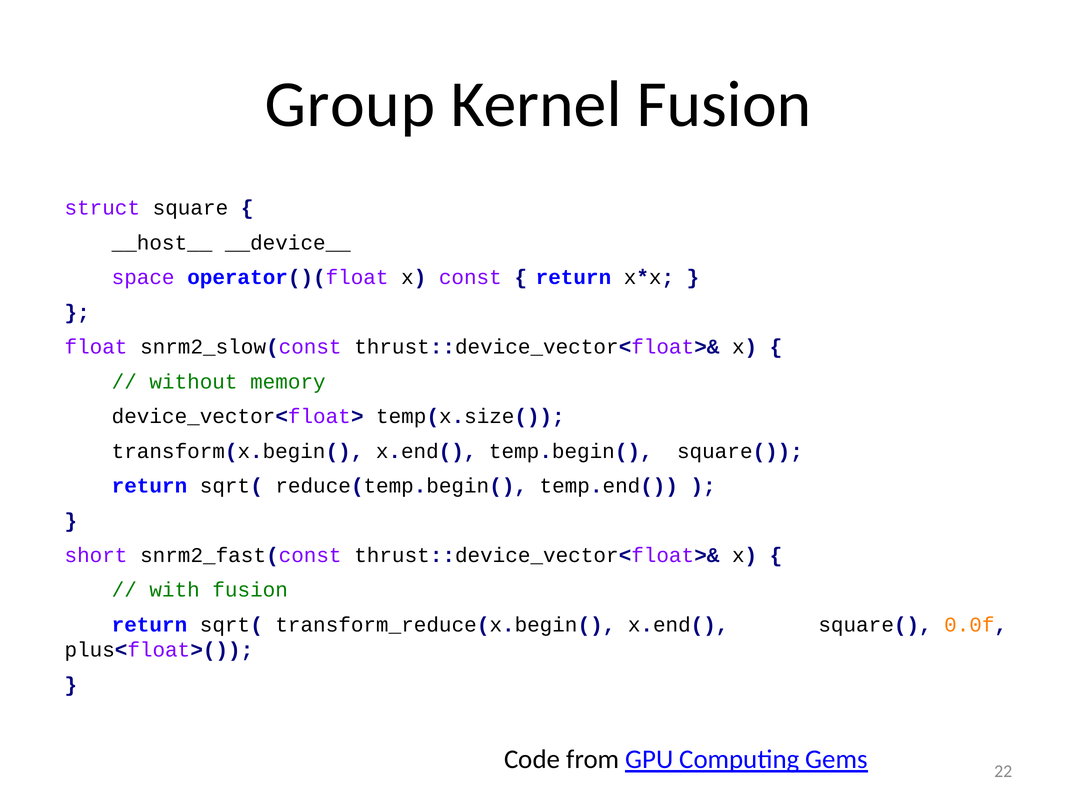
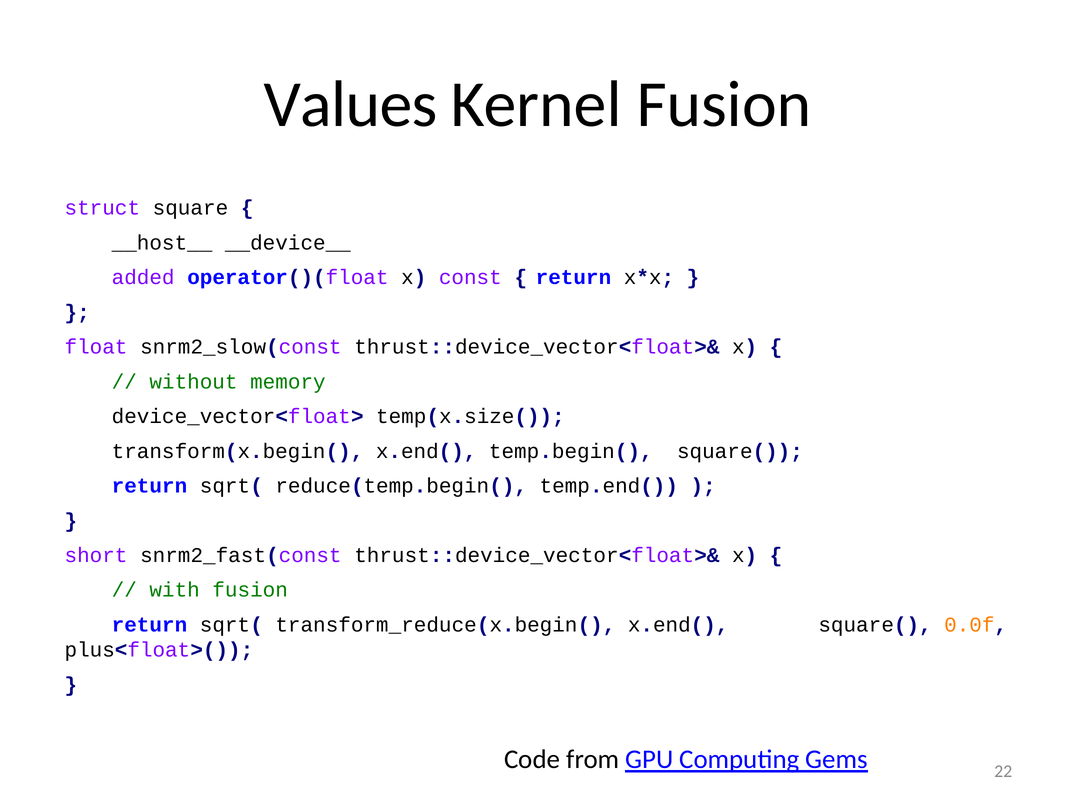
Group: Group -> Values
space: space -> added
